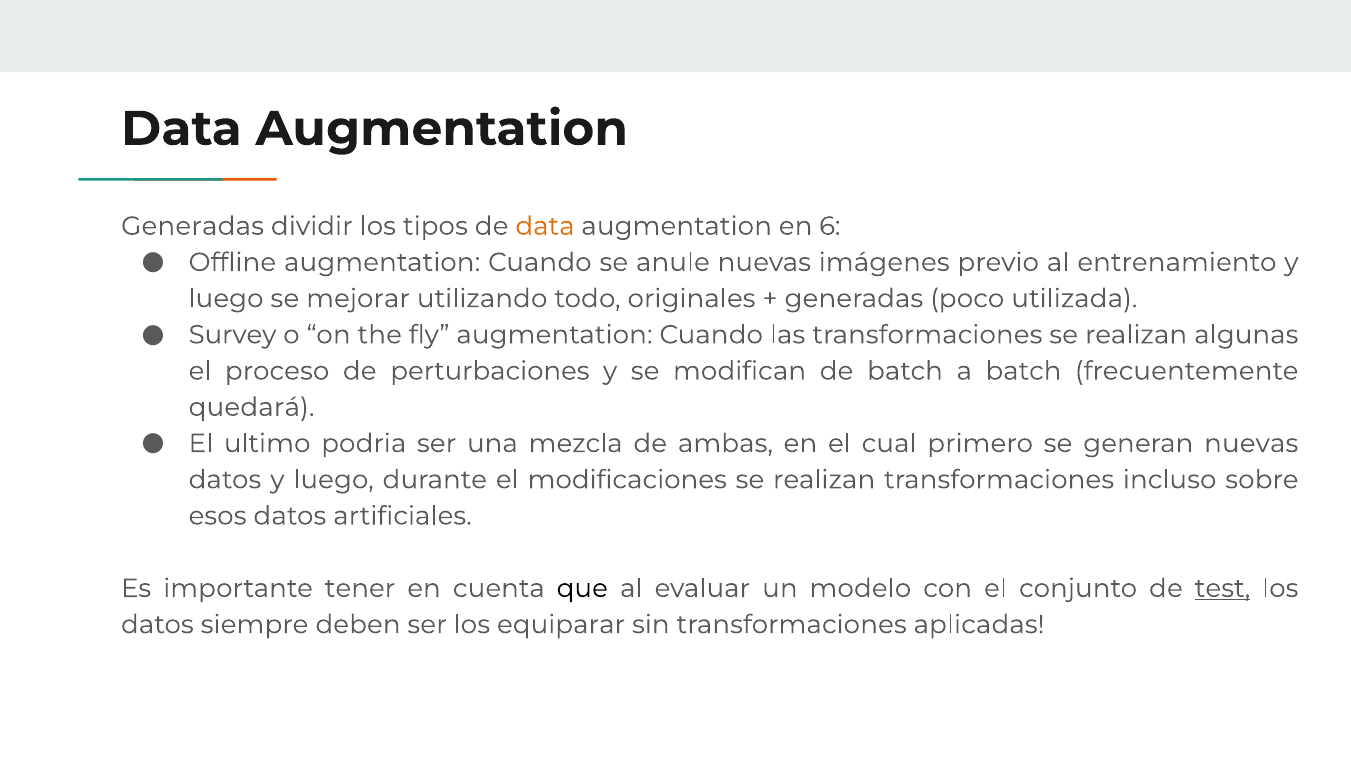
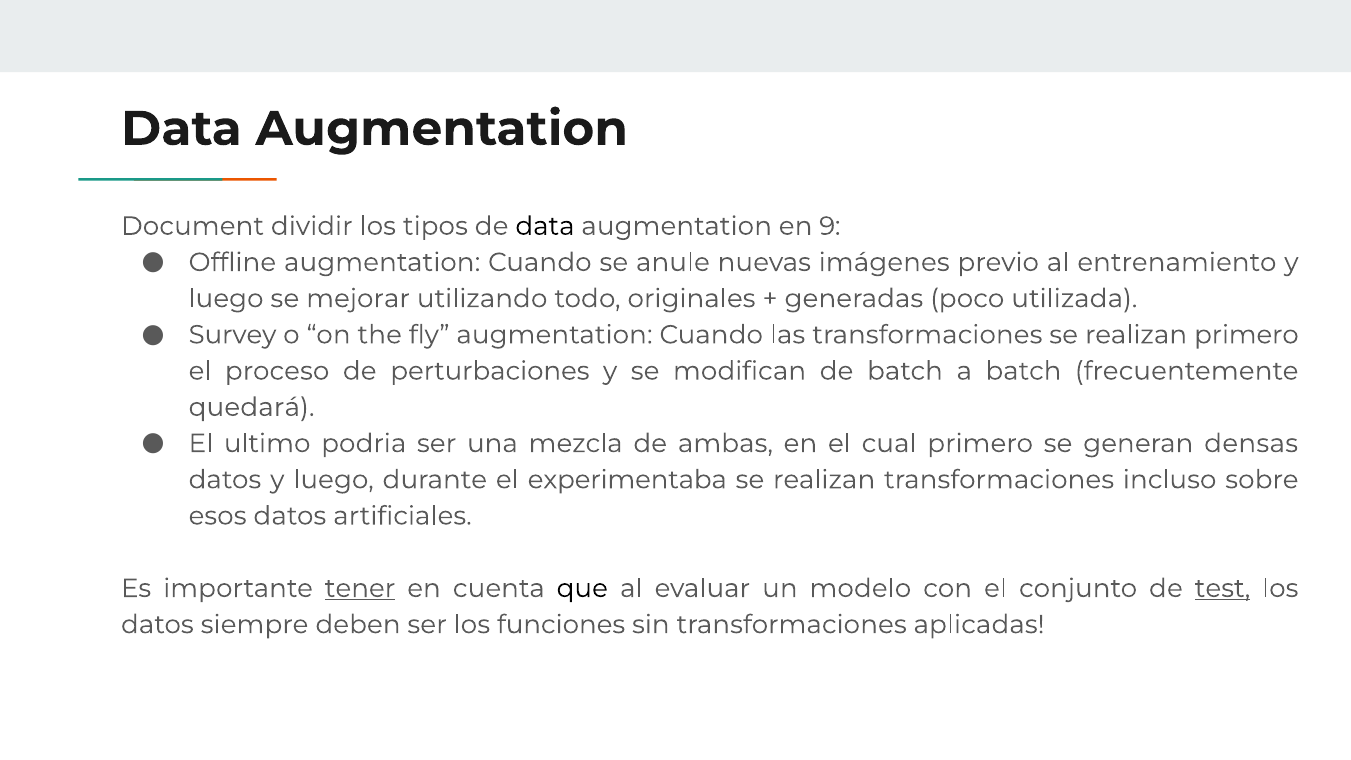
Generadas at (193, 226): Generadas -> Document
data at (545, 226) colour: orange -> black
6: 6 -> 9
realizan algunas: algunas -> primero
generan nuevas: nuevas -> densas
modificaciones: modificaciones -> experimentaba
tener underline: none -> present
equiparar: equiparar -> funciones
